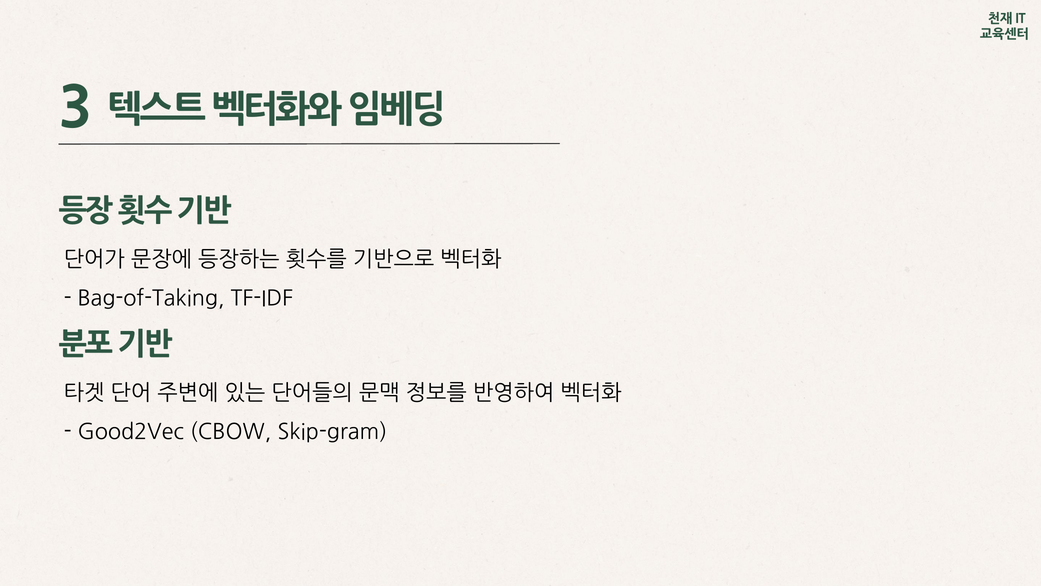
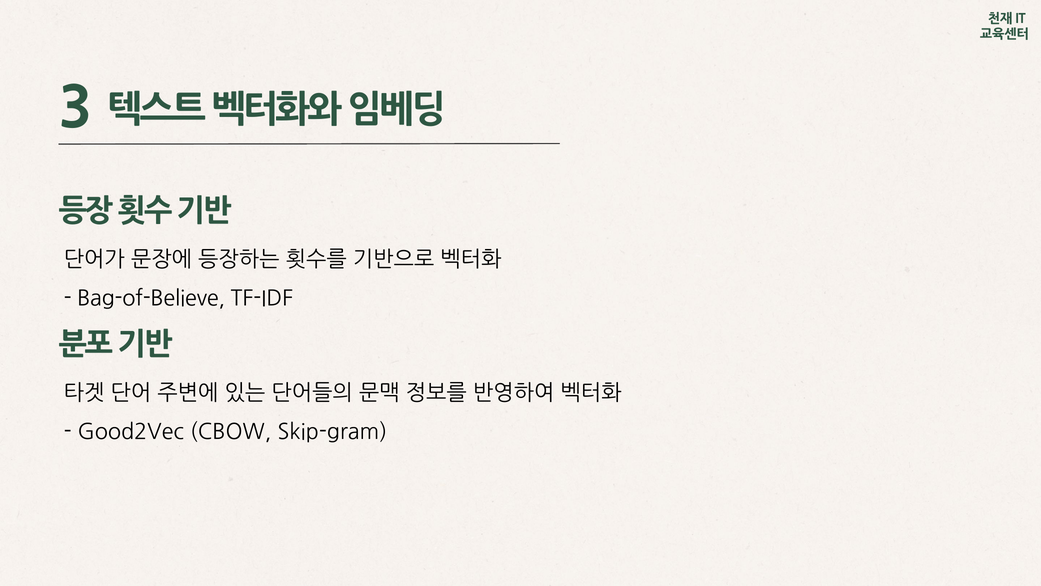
Bag-of-Taking: Bag-of-Taking -> Bag-of-Believe
